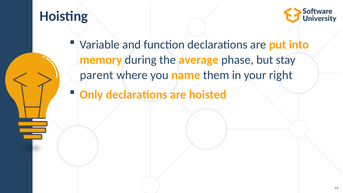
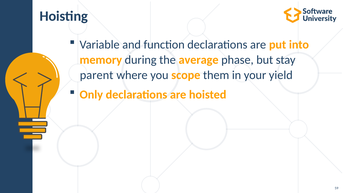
name: name -> scope
right: right -> yield
